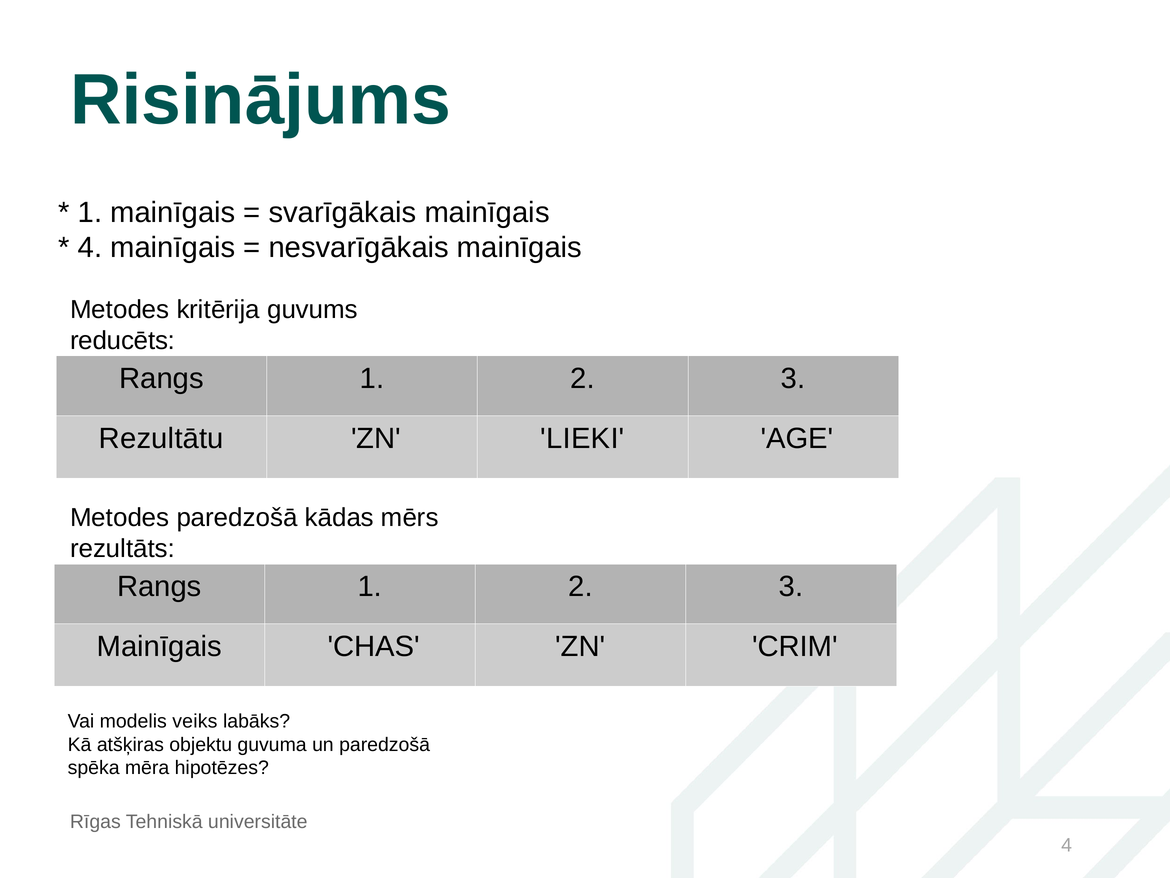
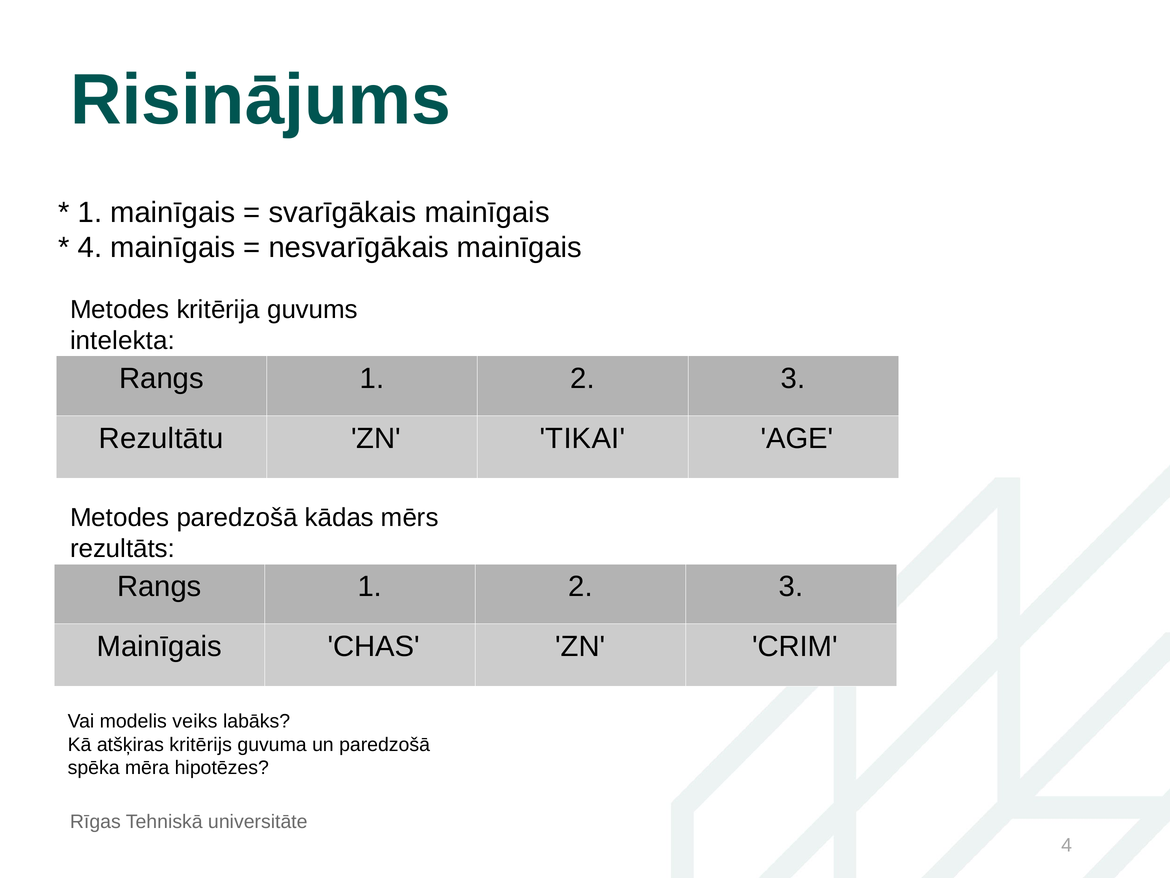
reducēts: reducēts -> intelekta
LIEKI: LIEKI -> TIKAI
objektu: objektu -> kritērijs
